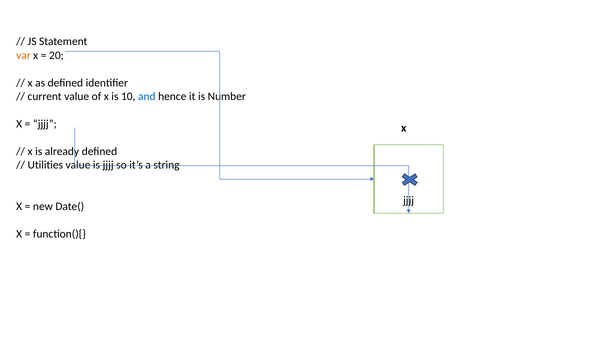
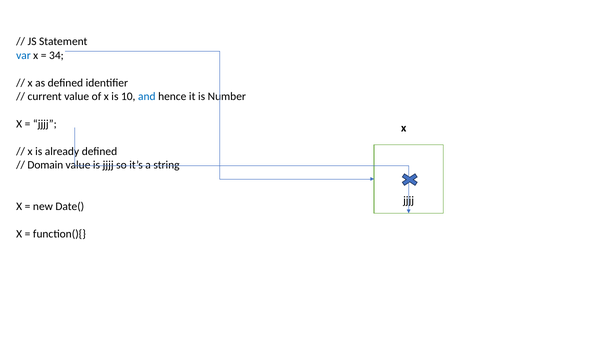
var colour: orange -> blue
20: 20 -> 34
Utilities: Utilities -> Domain
